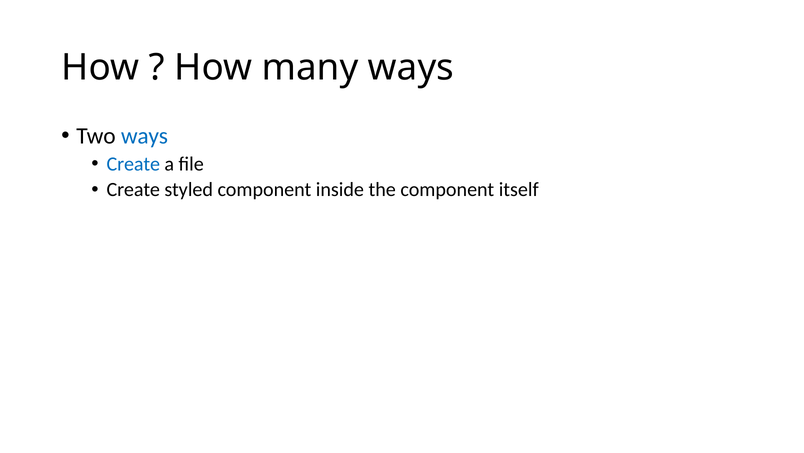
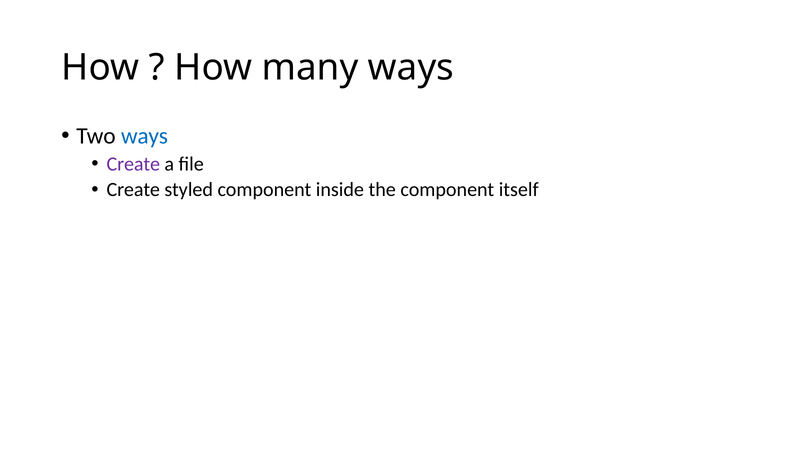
Create at (133, 164) colour: blue -> purple
